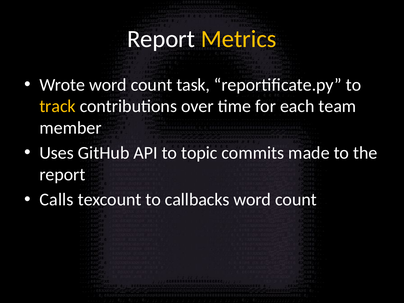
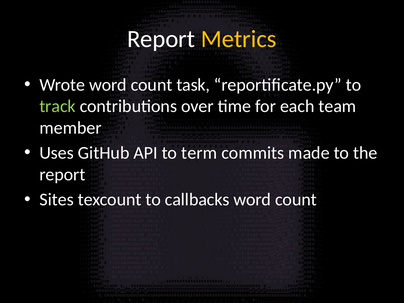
track colour: yellow -> light green
topic: topic -> term
Calls: Calls -> Sites
